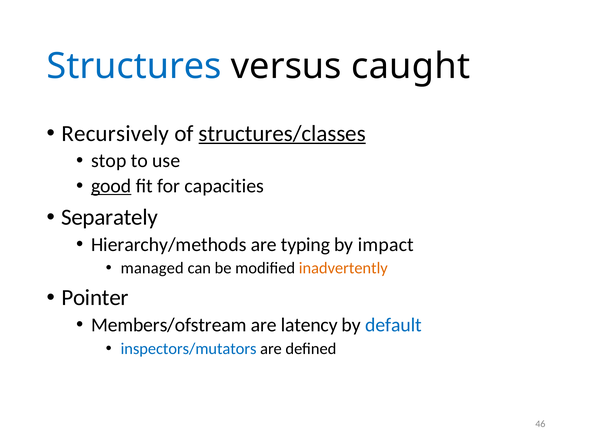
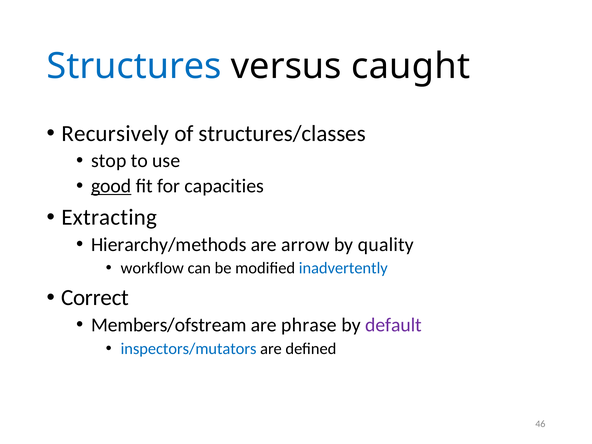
structures/classes underline: present -> none
Separately: Separately -> Extracting
typing: typing -> arrow
impact: impact -> quality
managed: managed -> workflow
inadvertently colour: orange -> blue
Pointer: Pointer -> Correct
latency: latency -> phrase
default colour: blue -> purple
